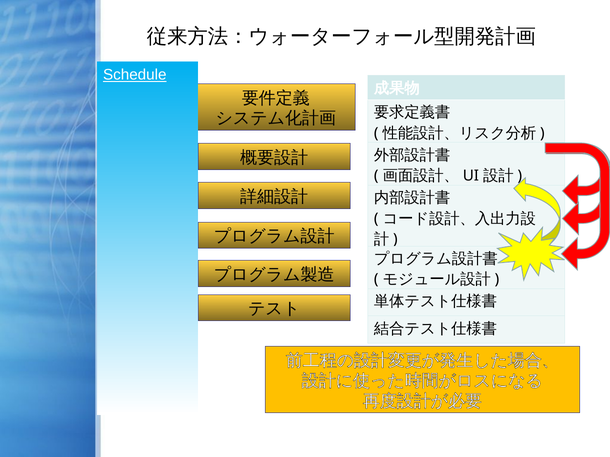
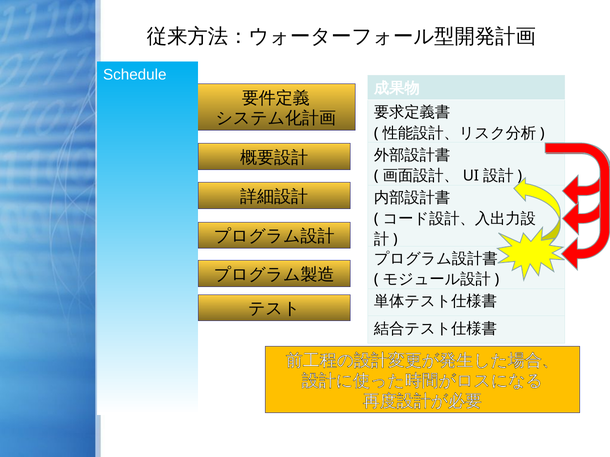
Schedule underline: present -> none
